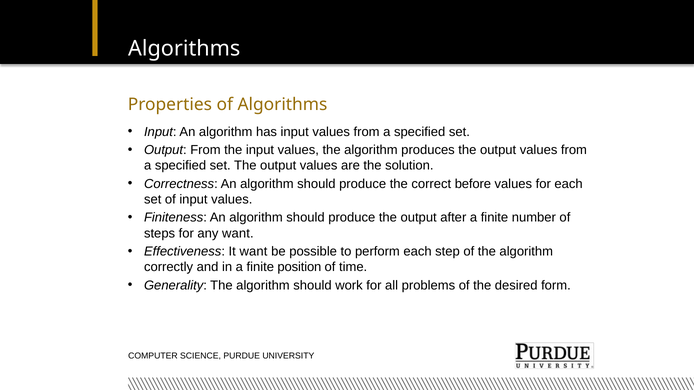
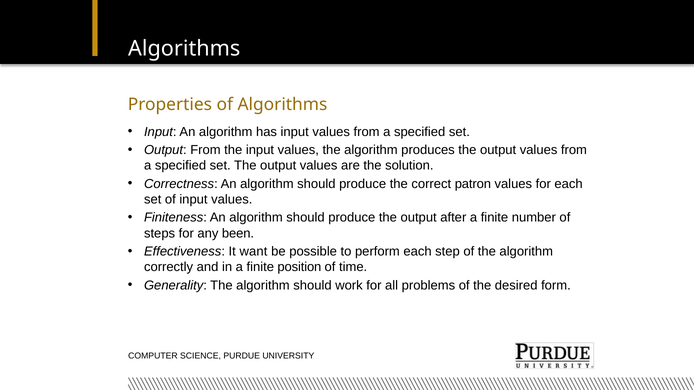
before: before -> patron
any want: want -> been
